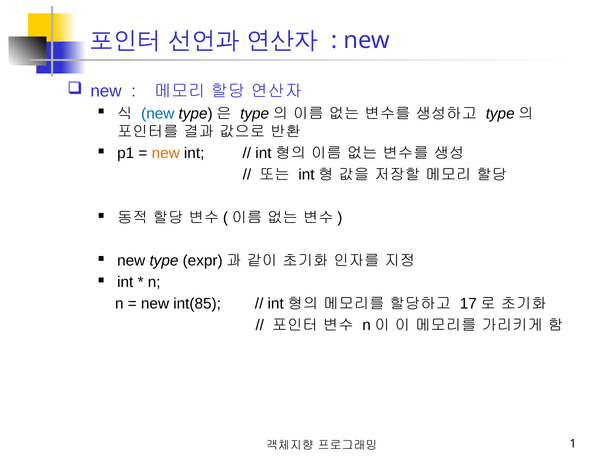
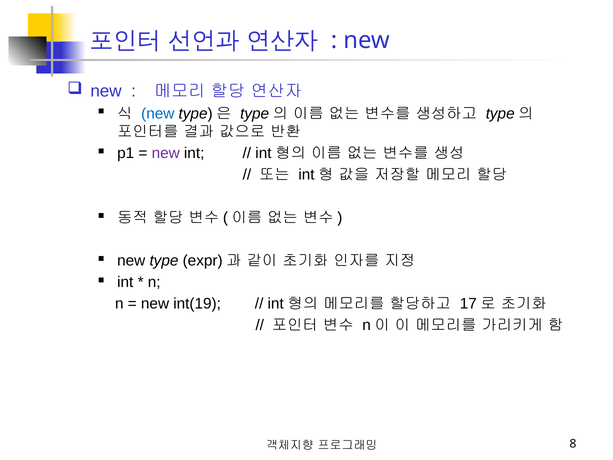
new at (166, 153) colour: orange -> purple
int(85: int(85 -> int(19
1: 1 -> 8
